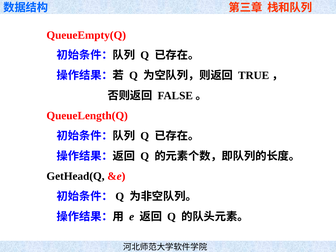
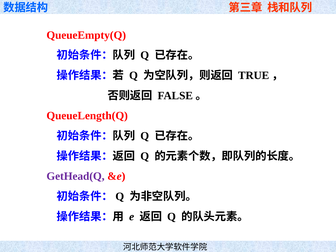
GetHead(Q colour: black -> purple
